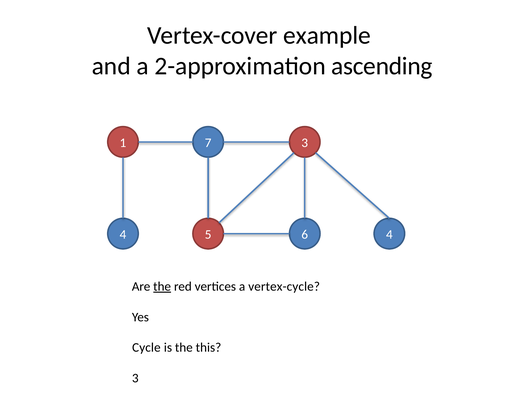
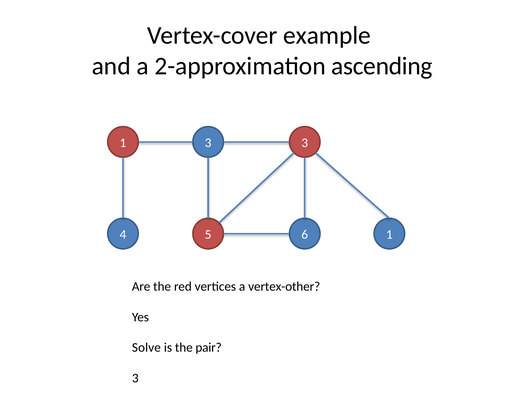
1 7: 7 -> 3
5 4: 4 -> 1
the at (162, 286) underline: present -> none
vertex-cycle: vertex-cycle -> vertex-other
Cycle: Cycle -> Solve
this: this -> pair
